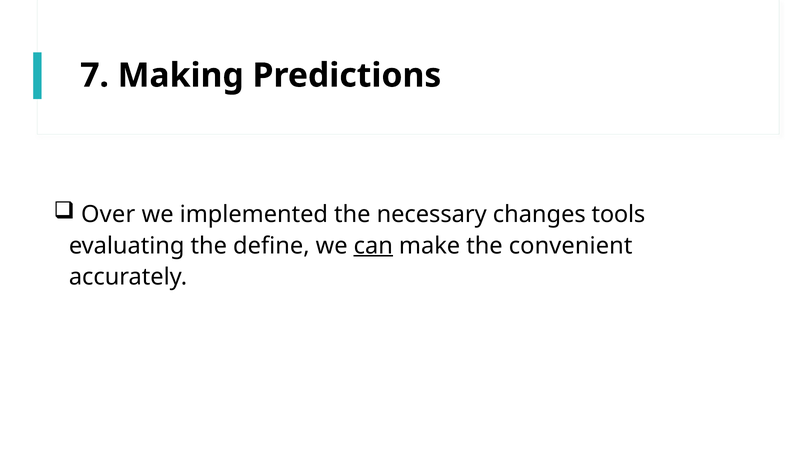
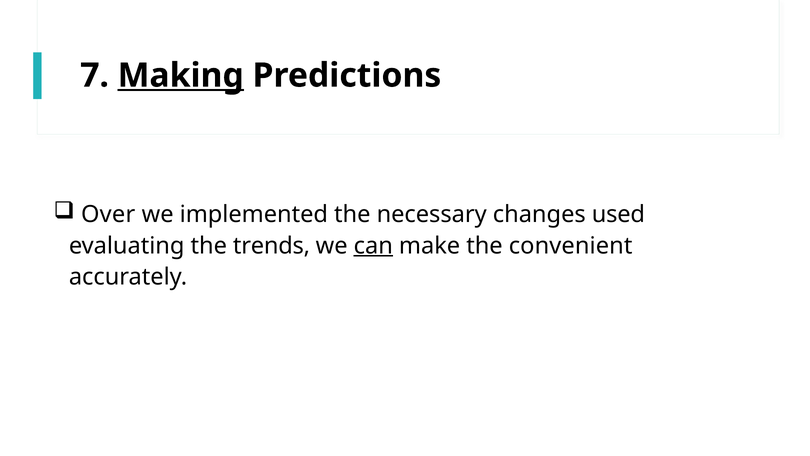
Making underline: none -> present
tools: tools -> used
define: define -> trends
